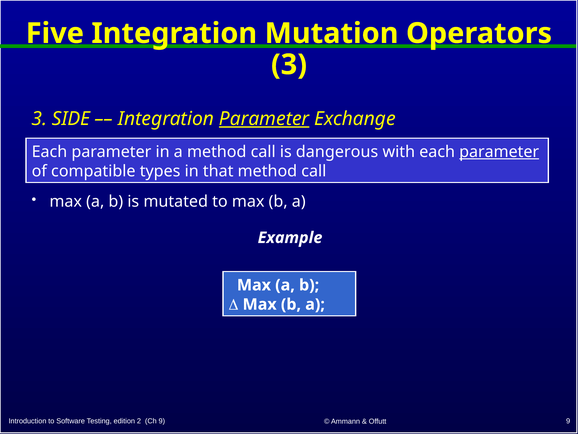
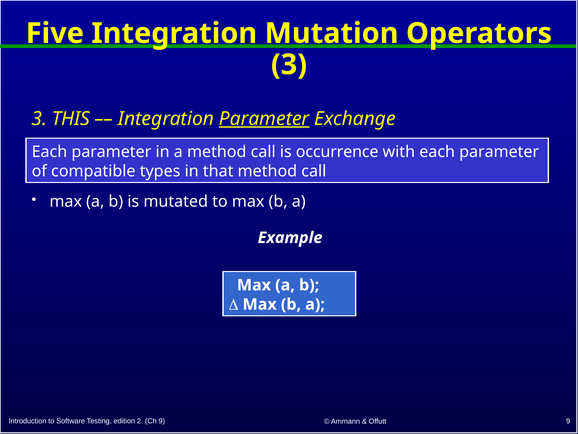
SIDE: SIDE -> THIS
dangerous: dangerous -> occurrence
parameter at (499, 152) underline: present -> none
